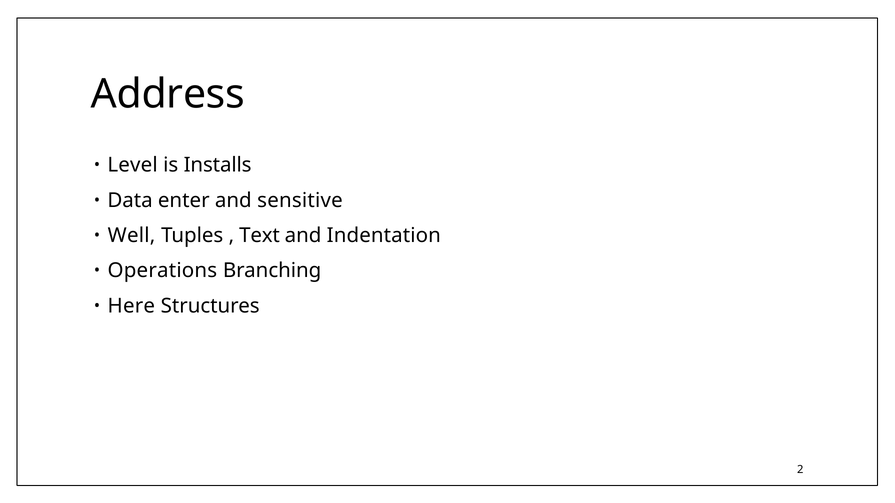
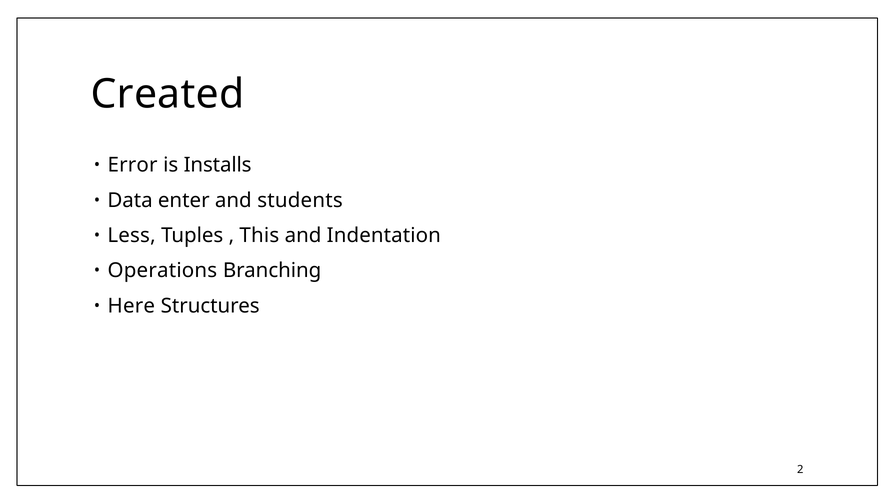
Address: Address -> Created
Level: Level -> Error
sensitive: sensitive -> students
Well: Well -> Less
Text: Text -> This
